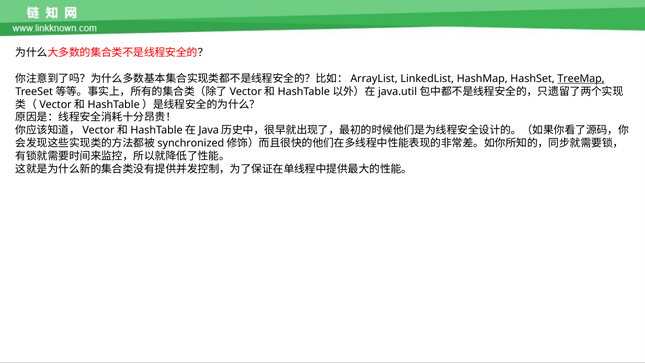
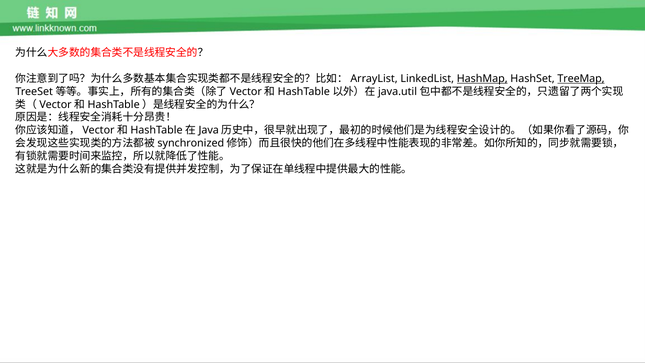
HashMap underline: none -> present
